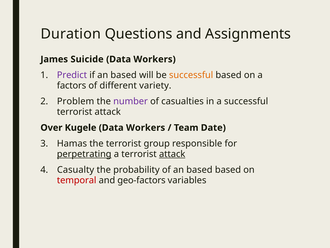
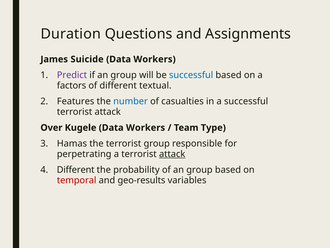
if an based: based -> group
successful at (191, 75) colour: orange -> blue
variety: variety -> textual
Problem: Problem -> Features
number colour: purple -> blue
Date: Date -> Type
perpetrating underline: present -> none
Casualty at (76, 170): Casualty -> Different
of an based: based -> group
geo-factors: geo-factors -> geo-results
